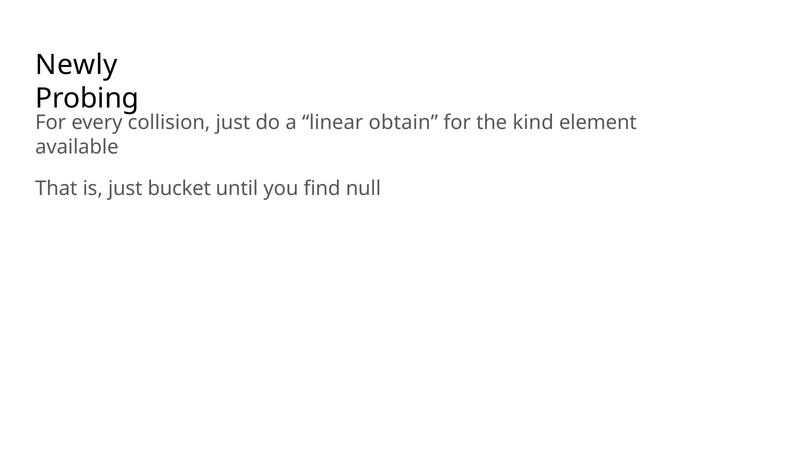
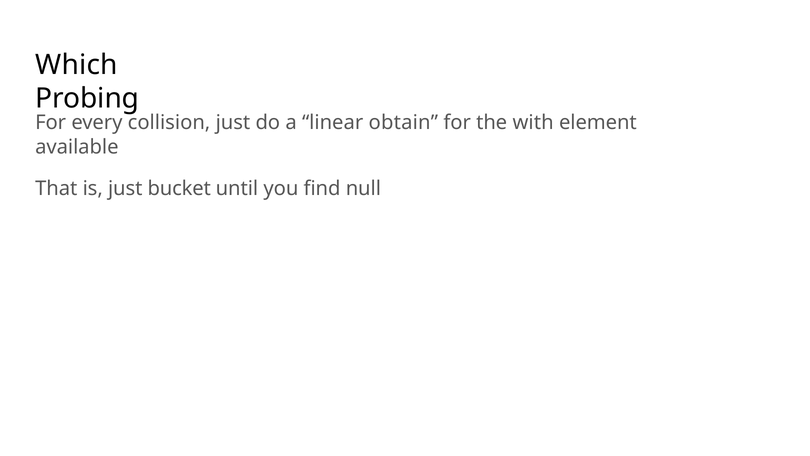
Newly: Newly -> Which
kind: kind -> with
